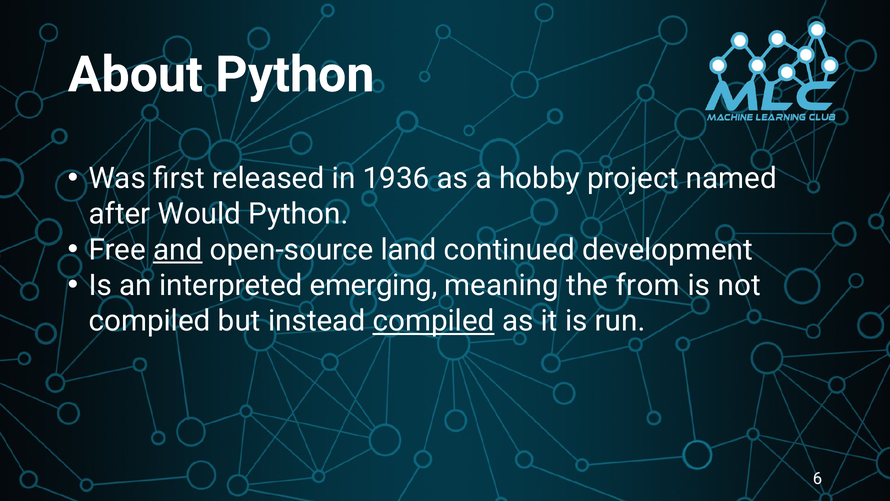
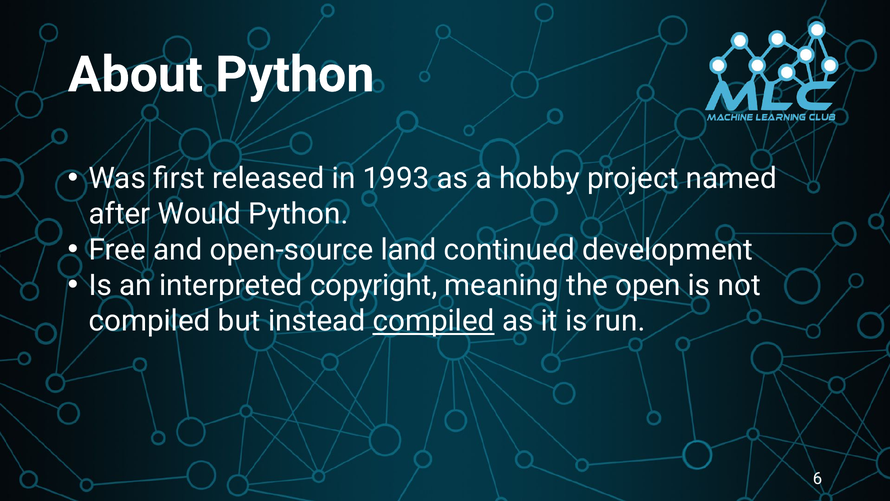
1936: 1936 -> 1993
and underline: present -> none
emerging: emerging -> copyright
from: from -> open
